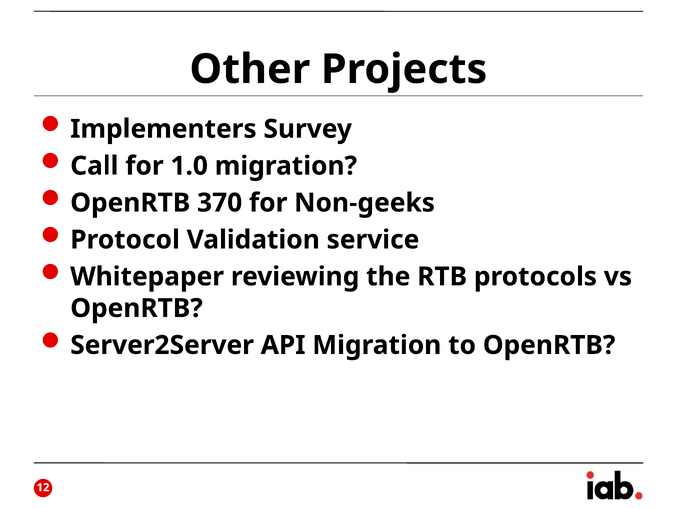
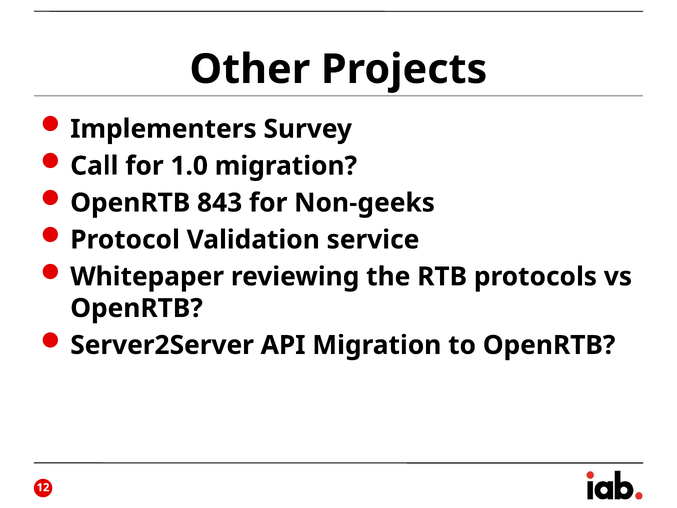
370: 370 -> 843
